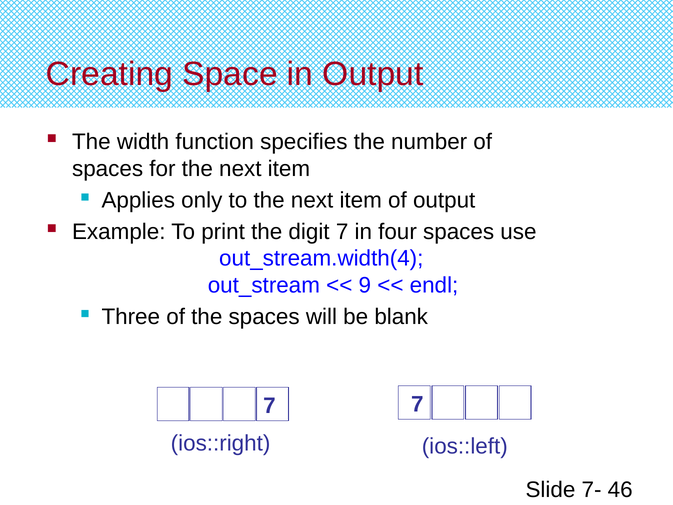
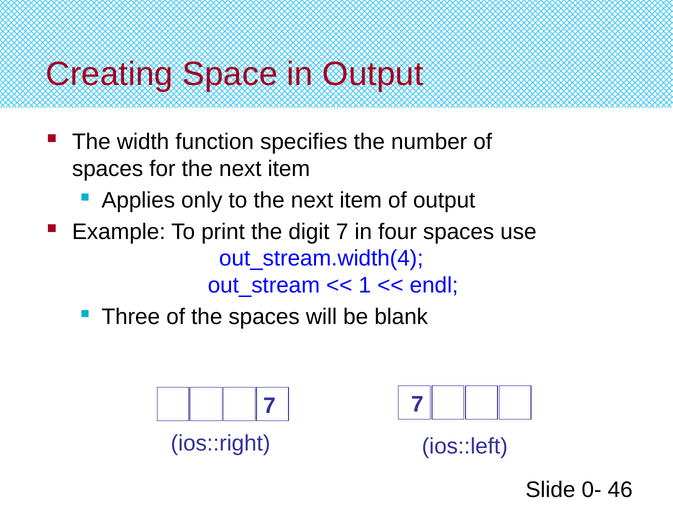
9: 9 -> 1
7-: 7- -> 0-
